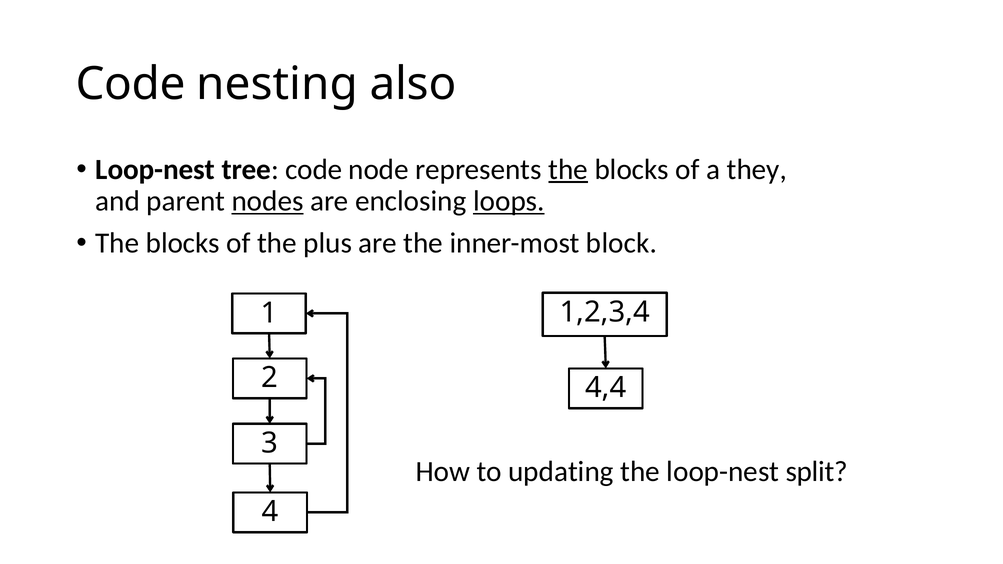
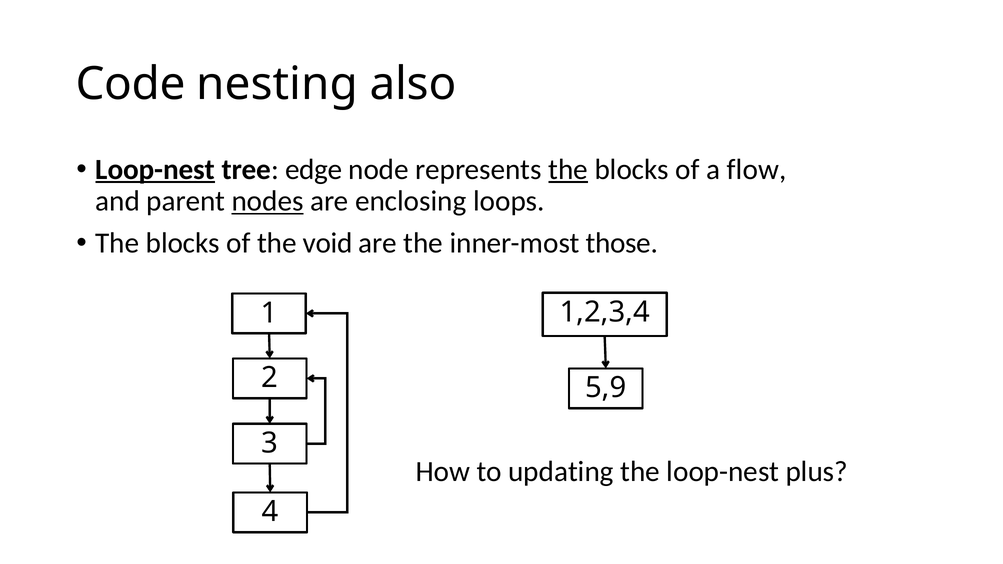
Loop-nest at (155, 170) underline: none -> present
tree code: code -> edge
they: they -> flow
loops underline: present -> none
plus: plus -> void
block: block -> those
4,4: 4,4 -> 5,9
split: split -> plus
